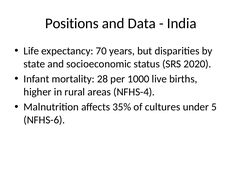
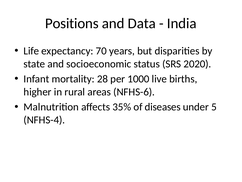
NFHS-4: NFHS-4 -> NFHS-6
cultures: cultures -> diseases
NFHS-6: NFHS-6 -> NFHS-4
